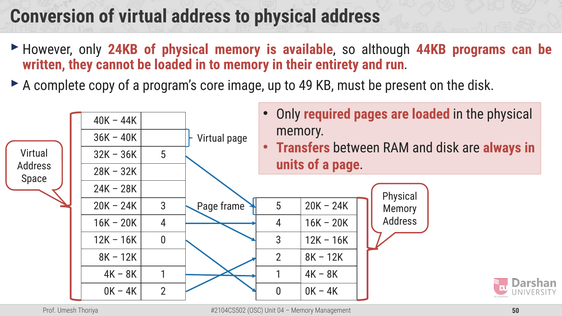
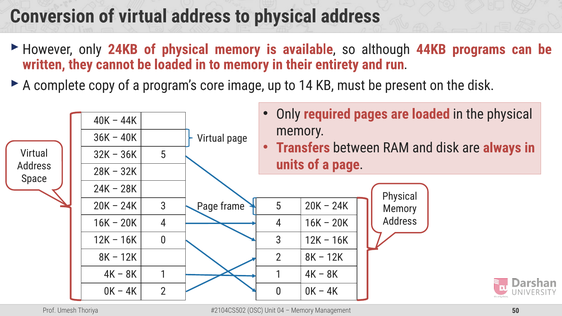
49: 49 -> 14
